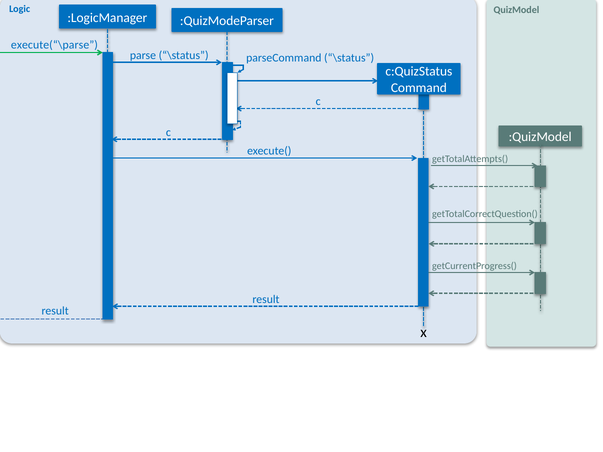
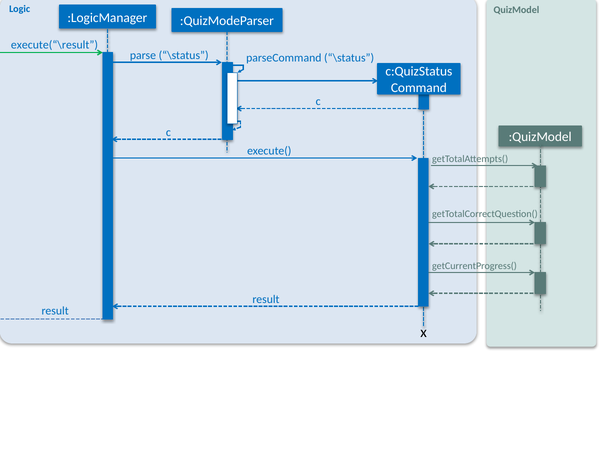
execute(“\parse: execute(“\parse -> execute(“\result
